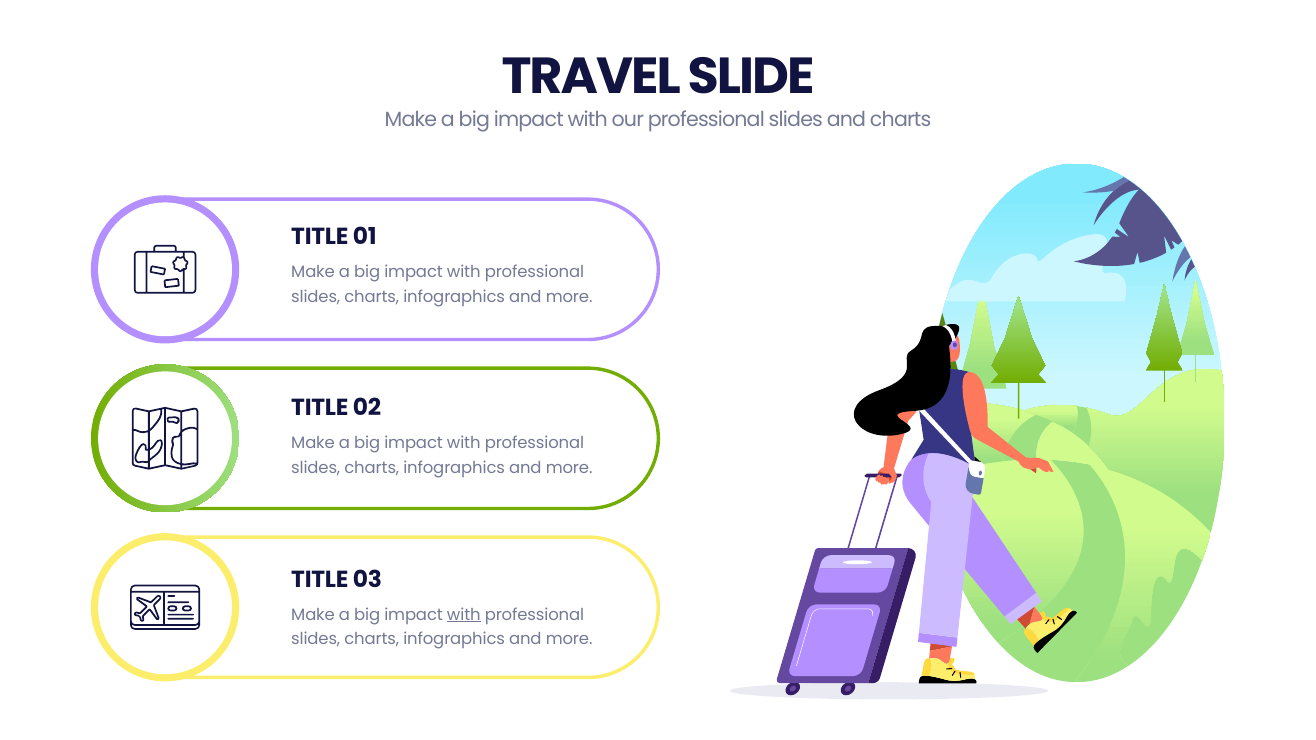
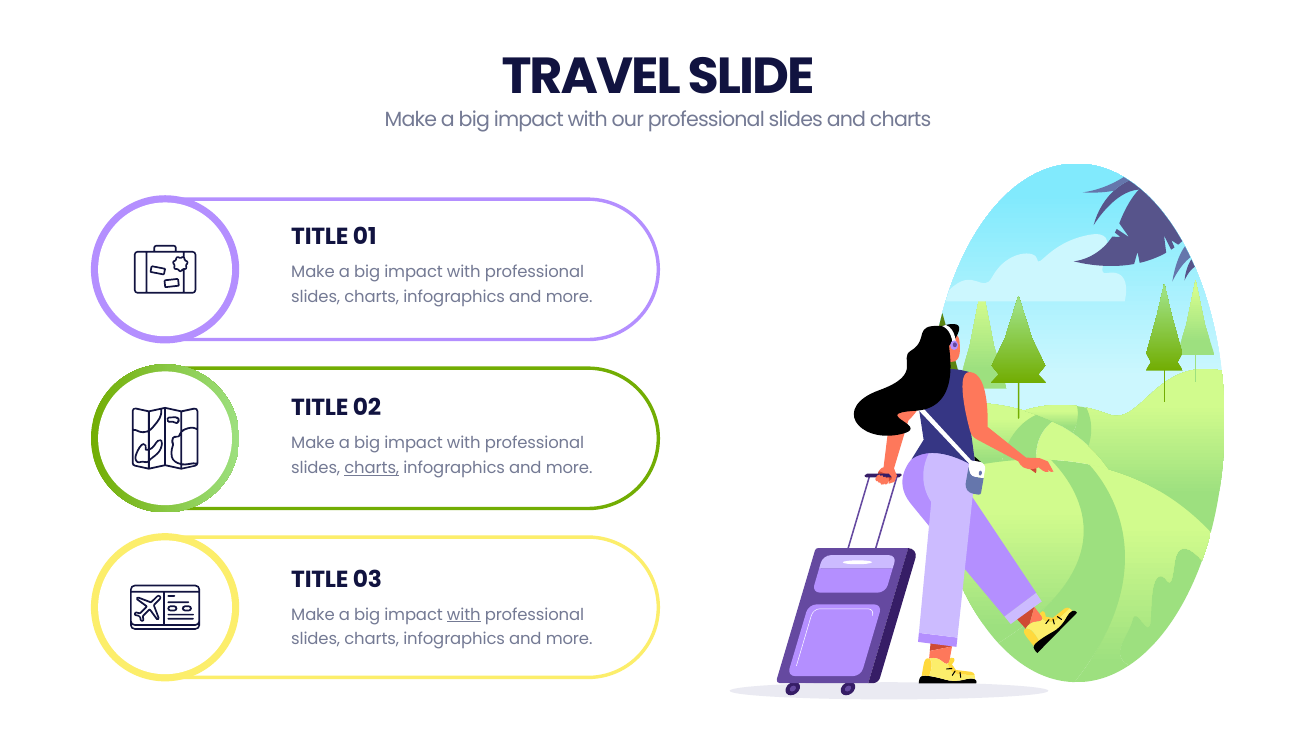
charts at (372, 468) underline: none -> present
